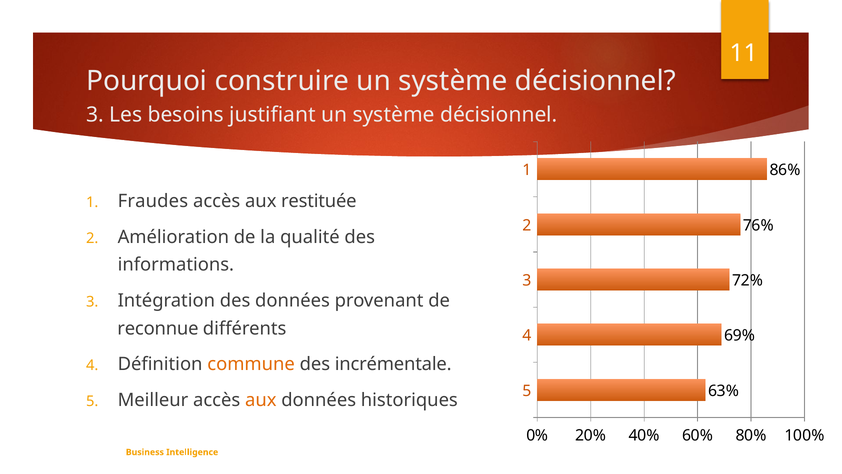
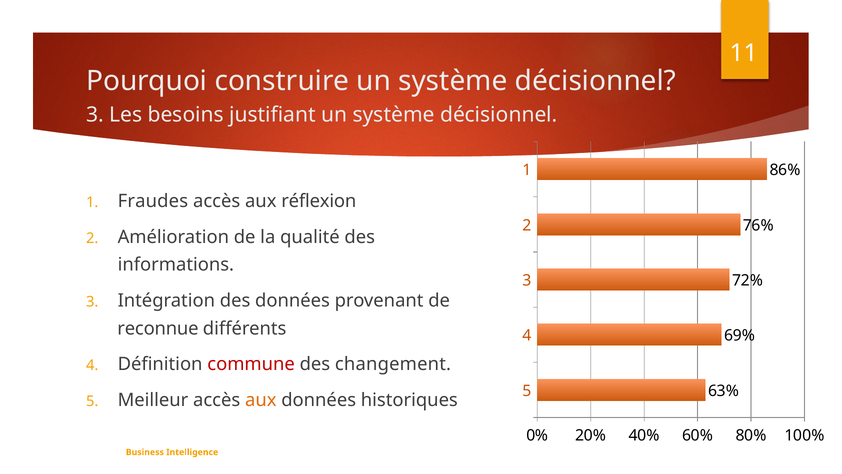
restituée: restituée -> réflexion
commune colour: orange -> red
incrémentale: incrémentale -> changement
